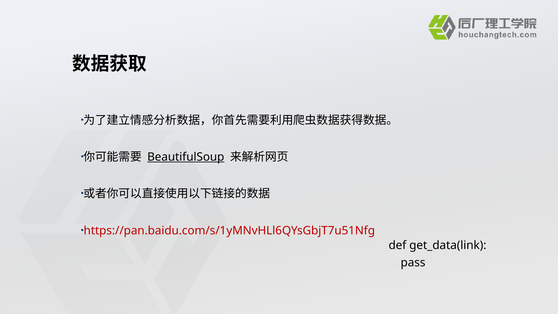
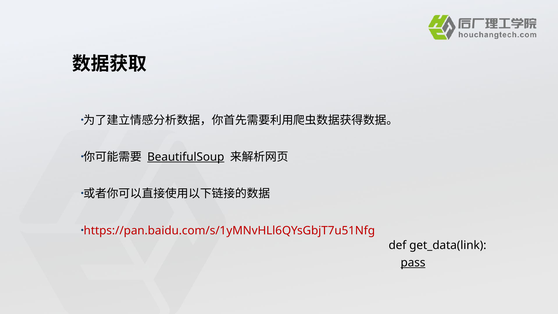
pass underline: none -> present
